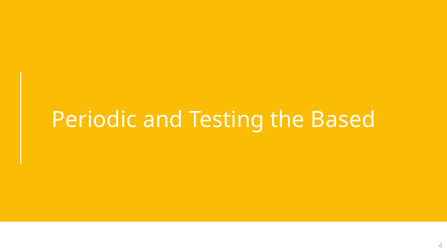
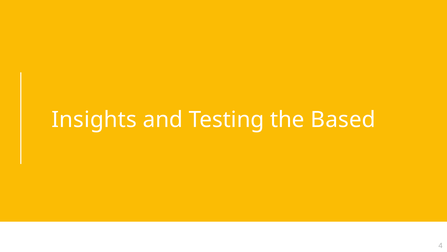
Periodic: Periodic -> Insights
